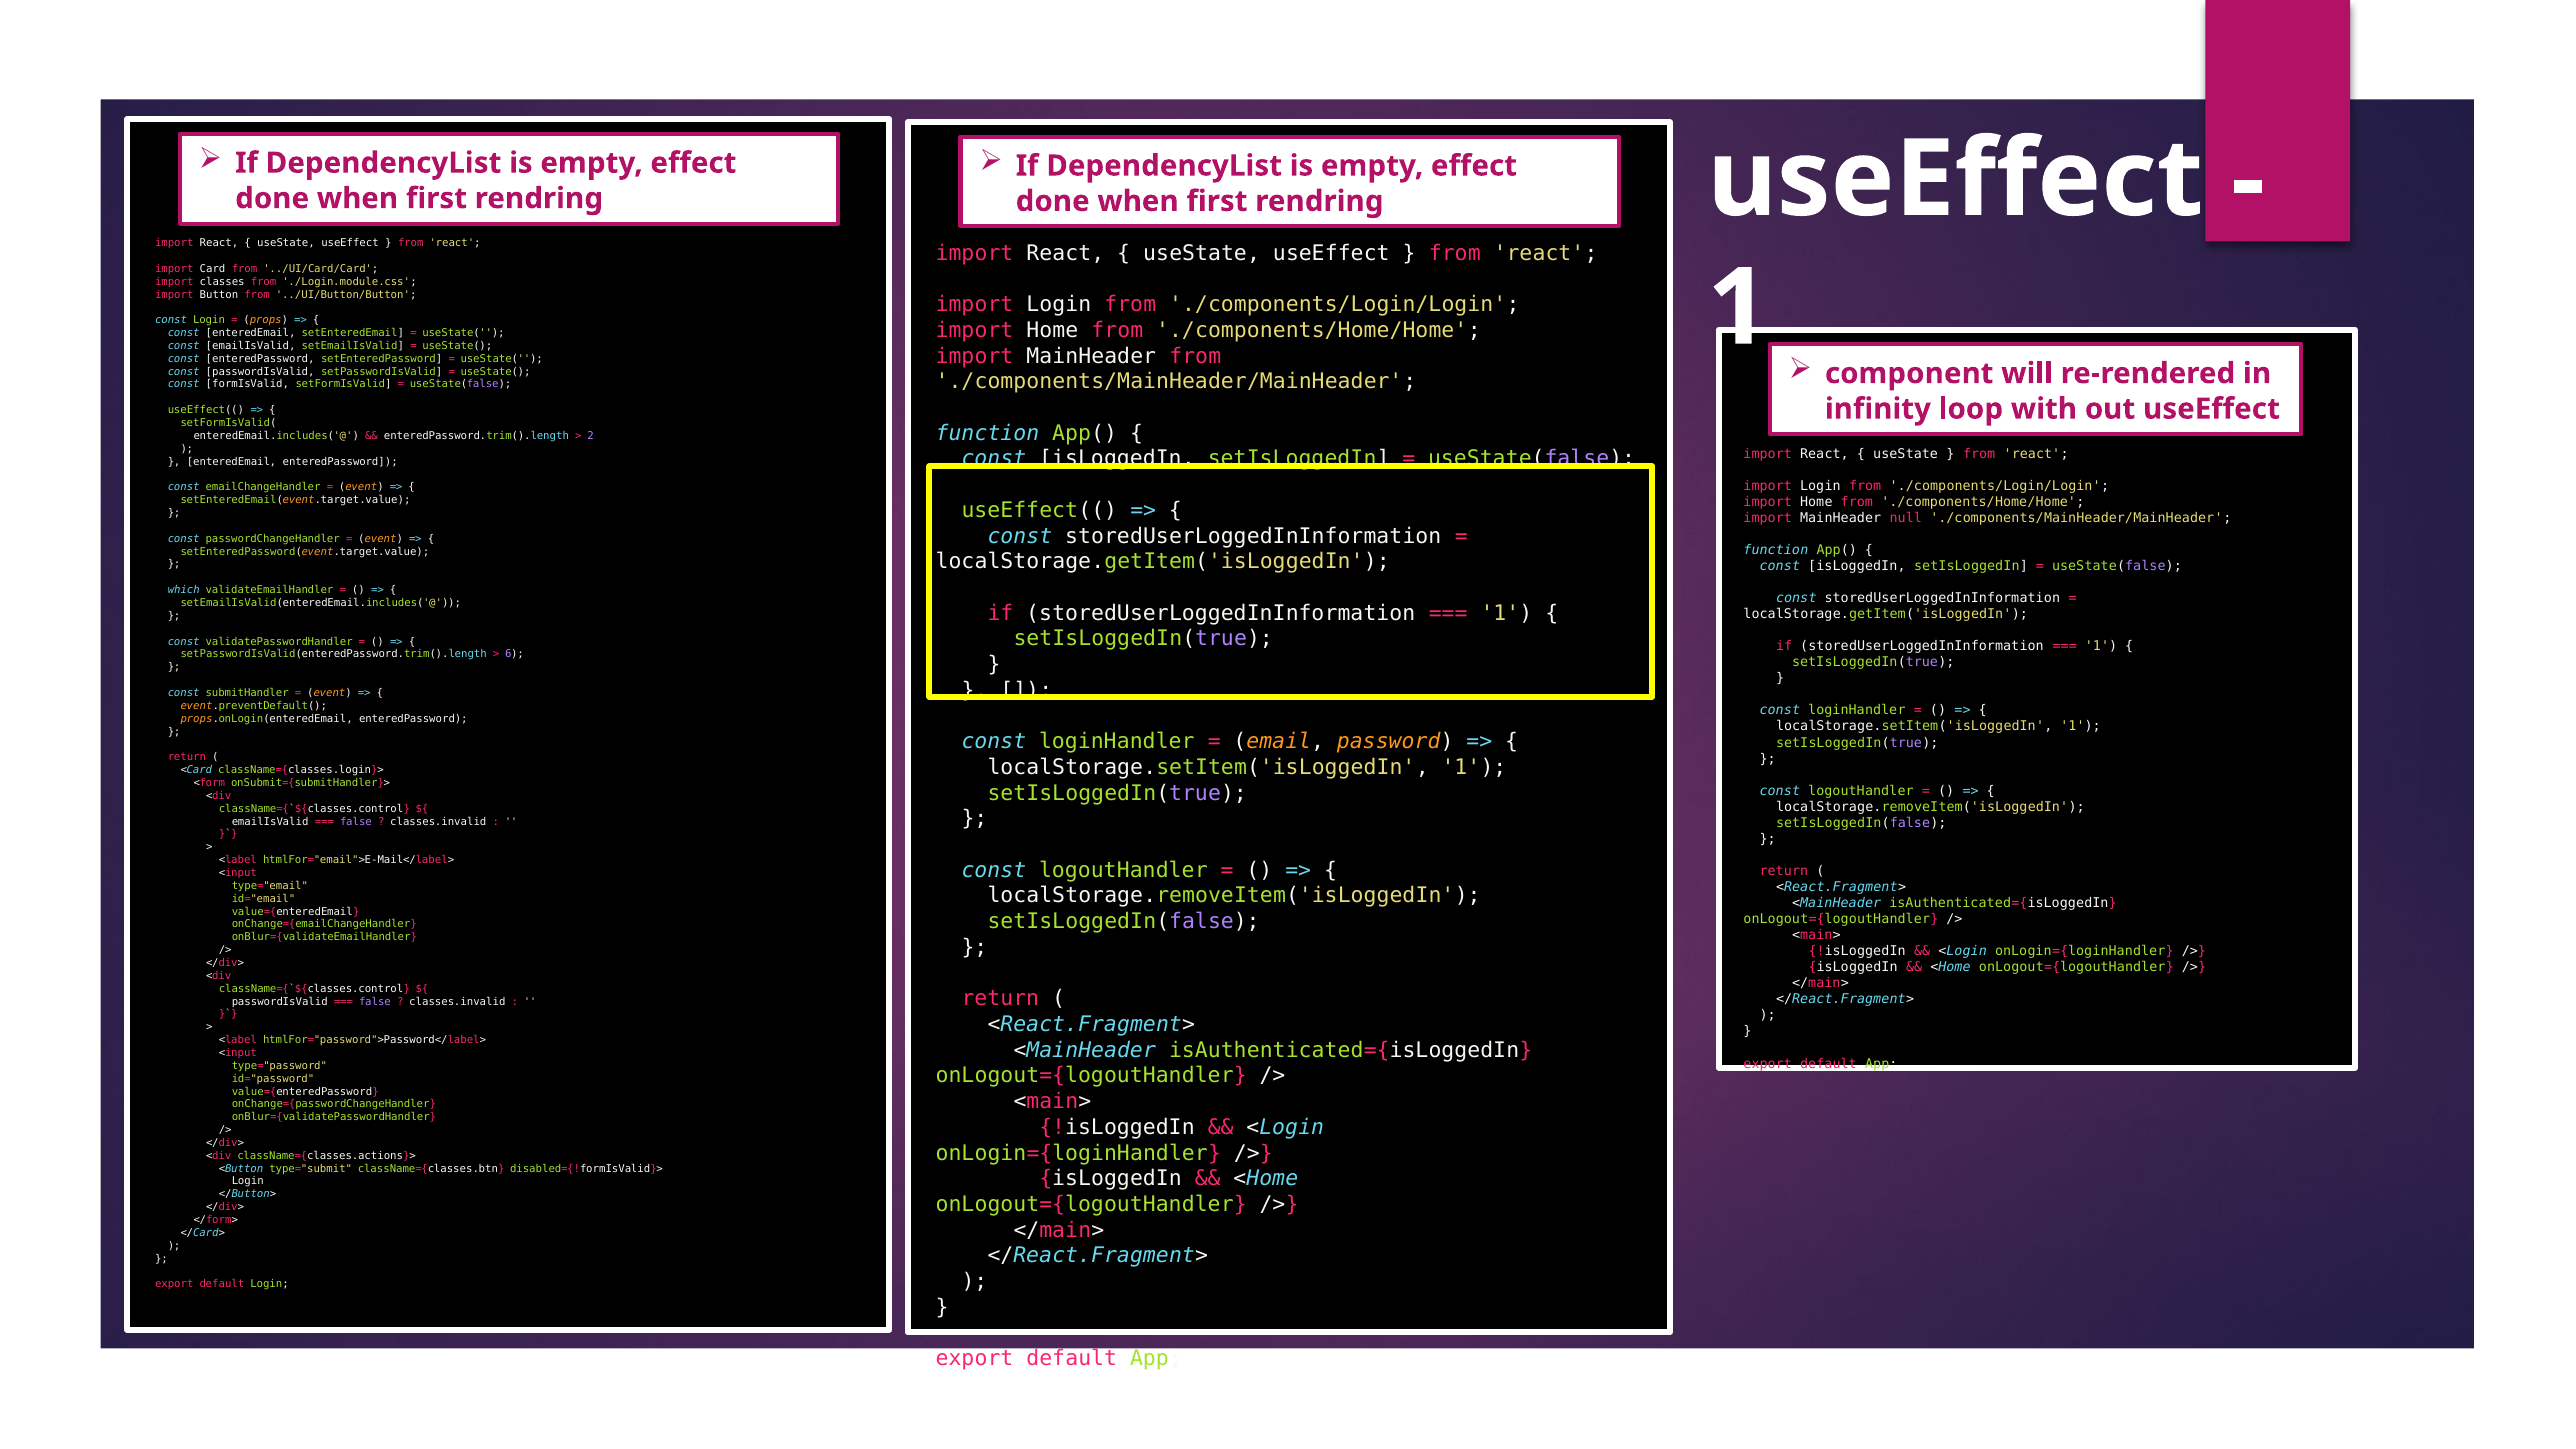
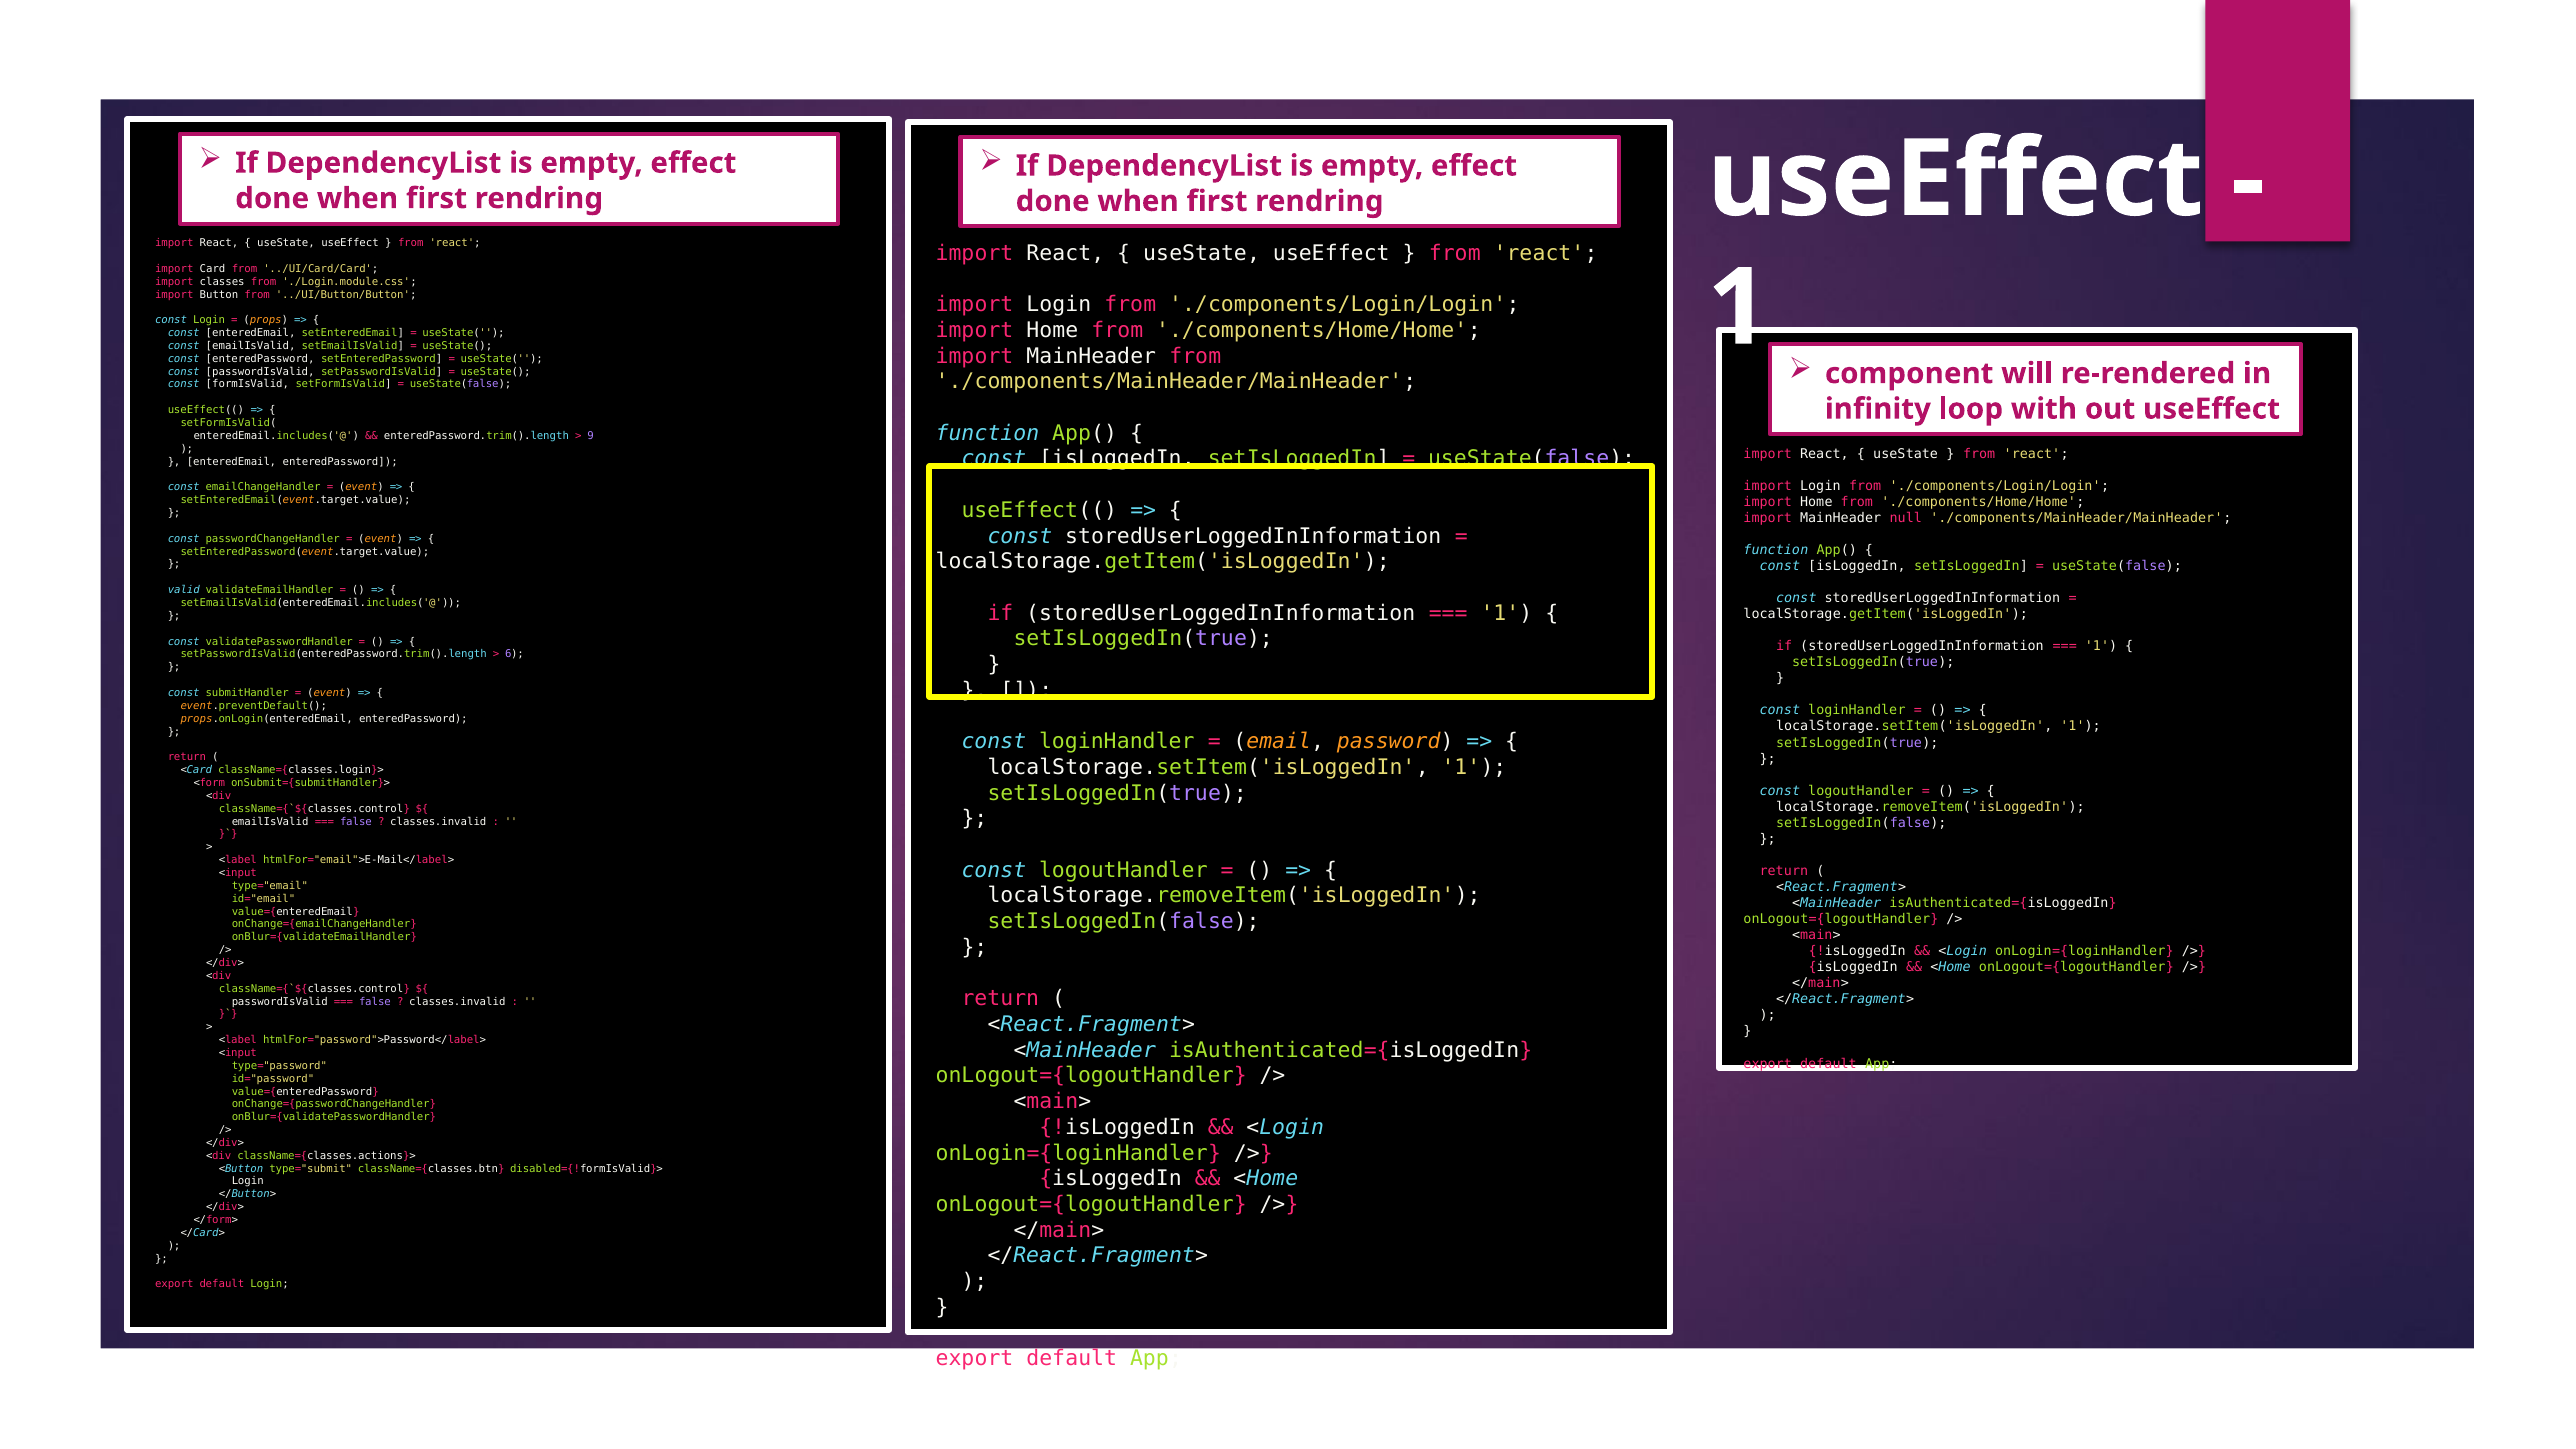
2: 2 -> 9
which: which -> valid
